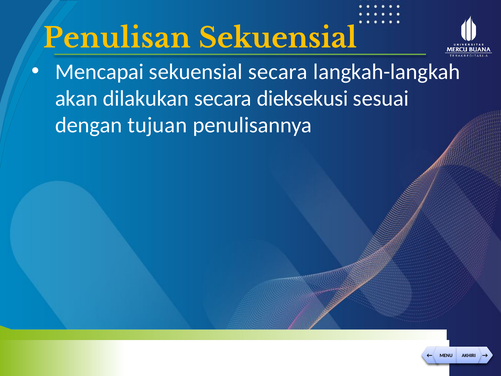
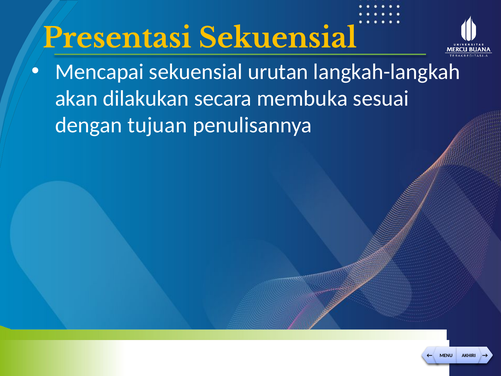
Penulisan: Penulisan -> Presentasi
sekuensial secara: secara -> urutan
dieksekusi: dieksekusi -> membuka
